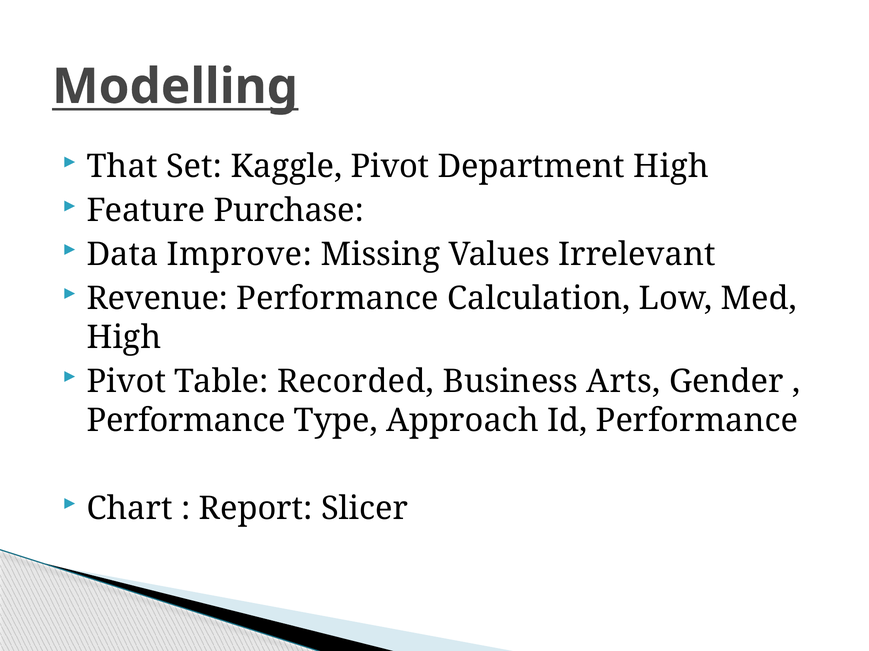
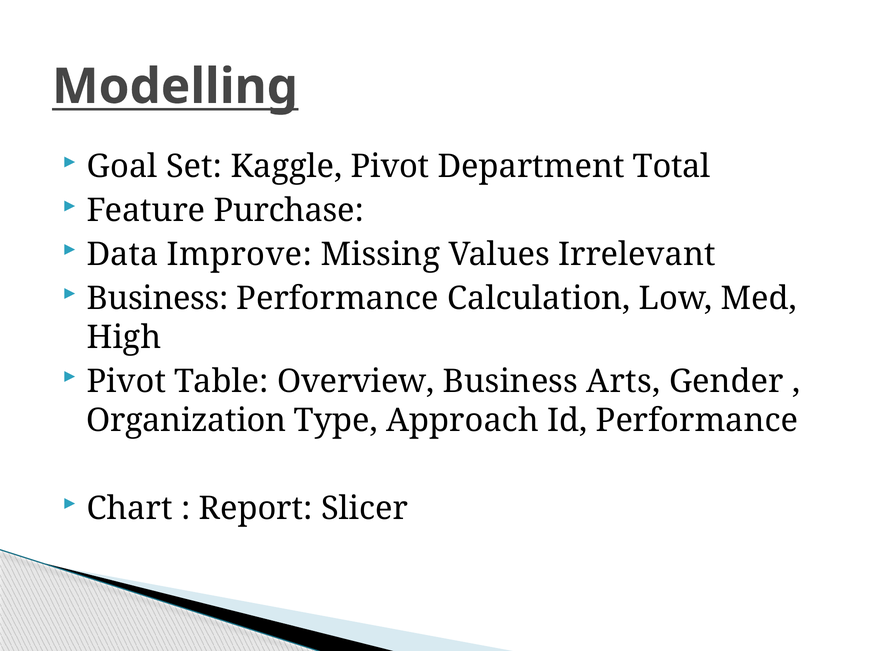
That: That -> Goal
Department High: High -> Total
Revenue at (158, 299): Revenue -> Business
Recorded: Recorded -> Overview
Performance at (186, 421): Performance -> Organization
